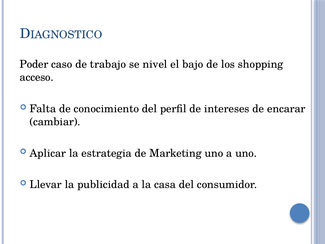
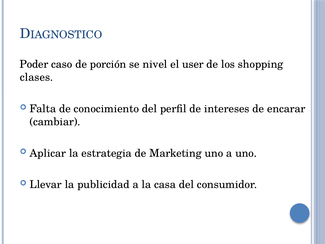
trabajo: trabajo -> porción
bajo: bajo -> user
acceso: acceso -> clases
